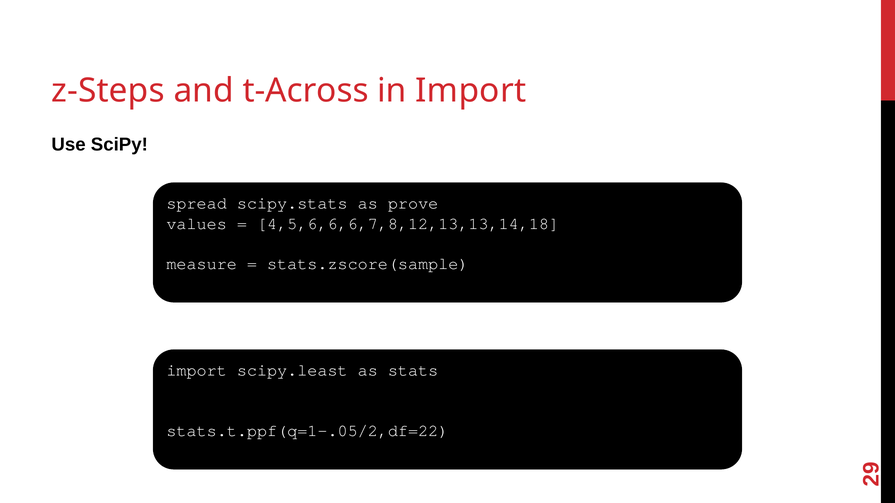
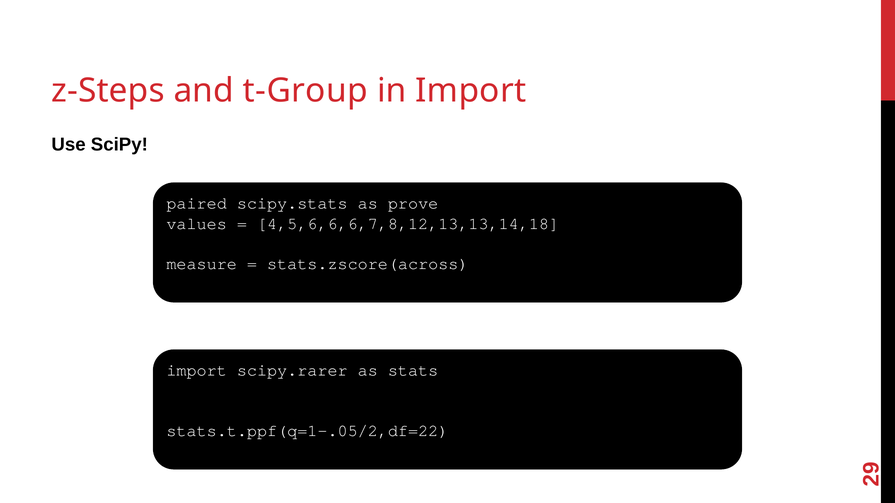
t-Across: t-Across -> t-Group
spread: spread -> paired
stats.zscore(sample: stats.zscore(sample -> stats.zscore(across
scipy.least: scipy.least -> scipy.rarer
